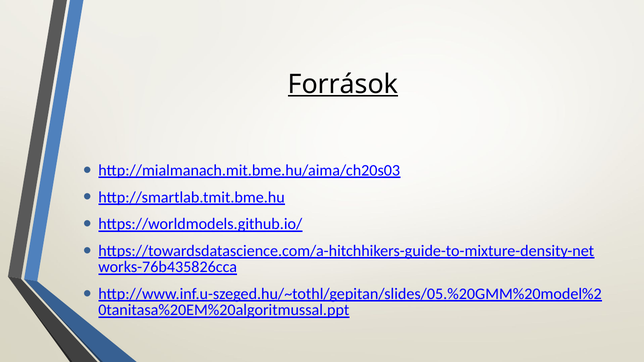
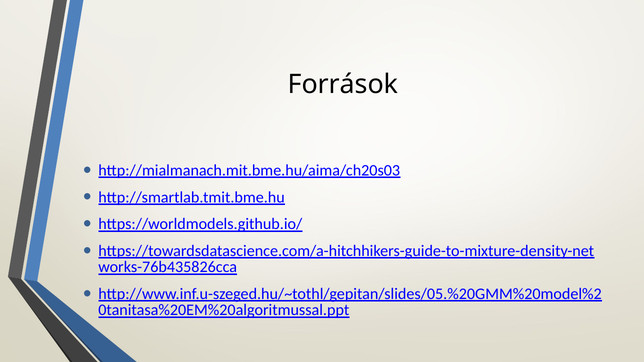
Források underline: present -> none
